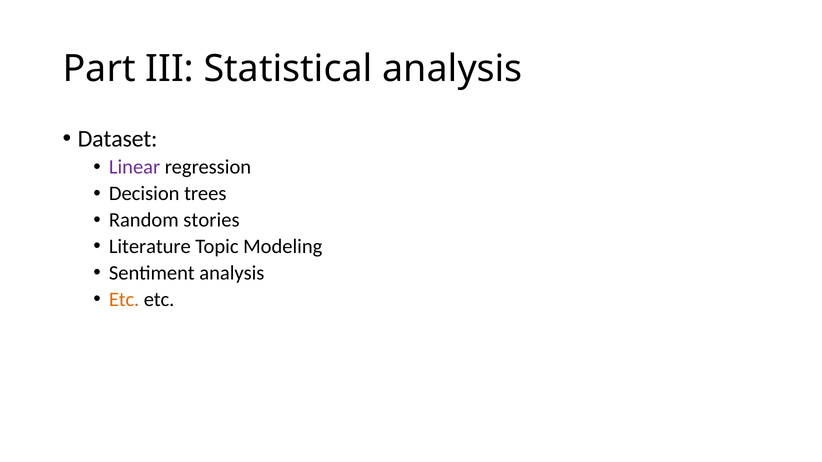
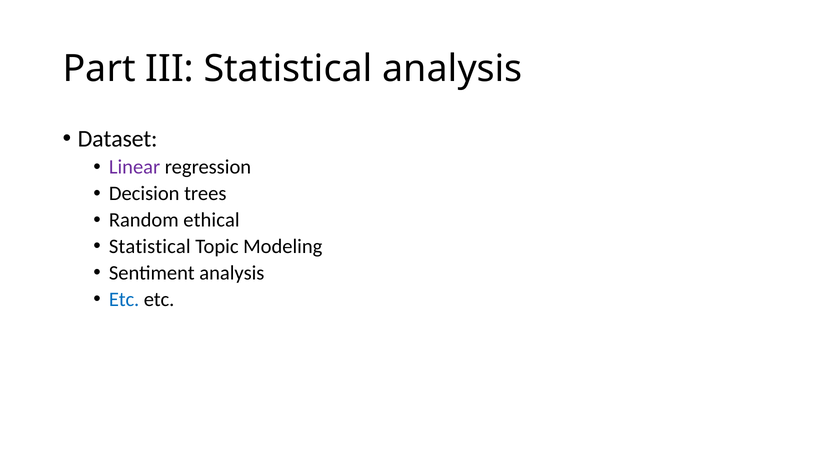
stories: stories -> ethical
Literature at (150, 247): Literature -> Statistical
Etc at (124, 300) colour: orange -> blue
